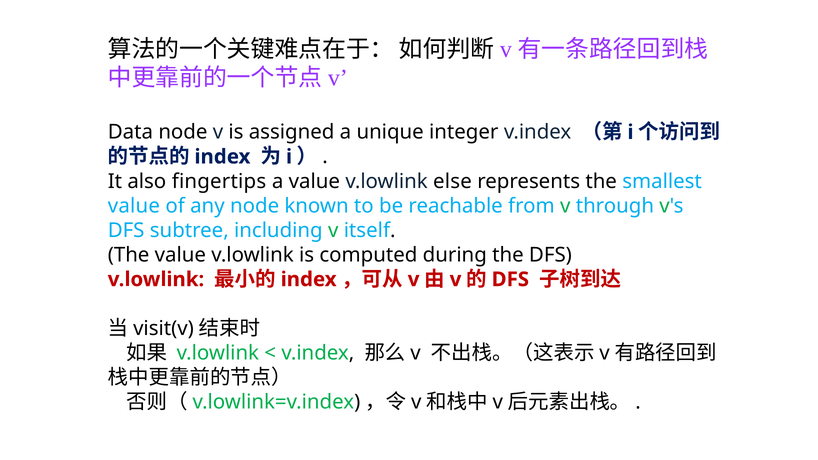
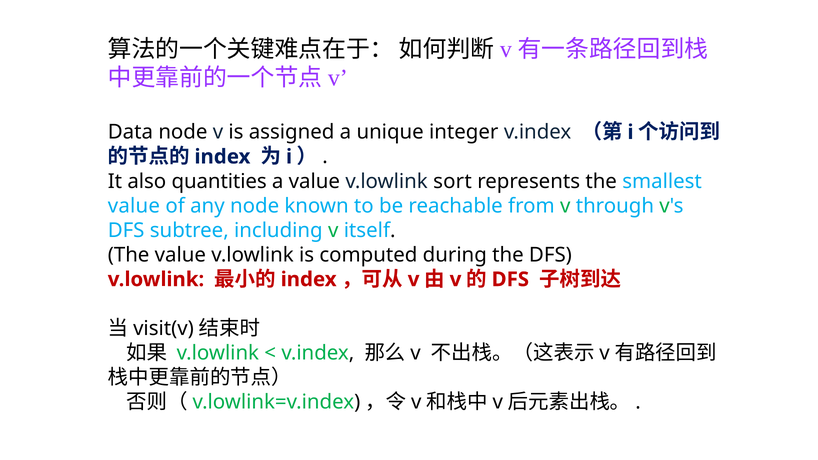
fingertips: fingertips -> quantities
else: else -> sort
